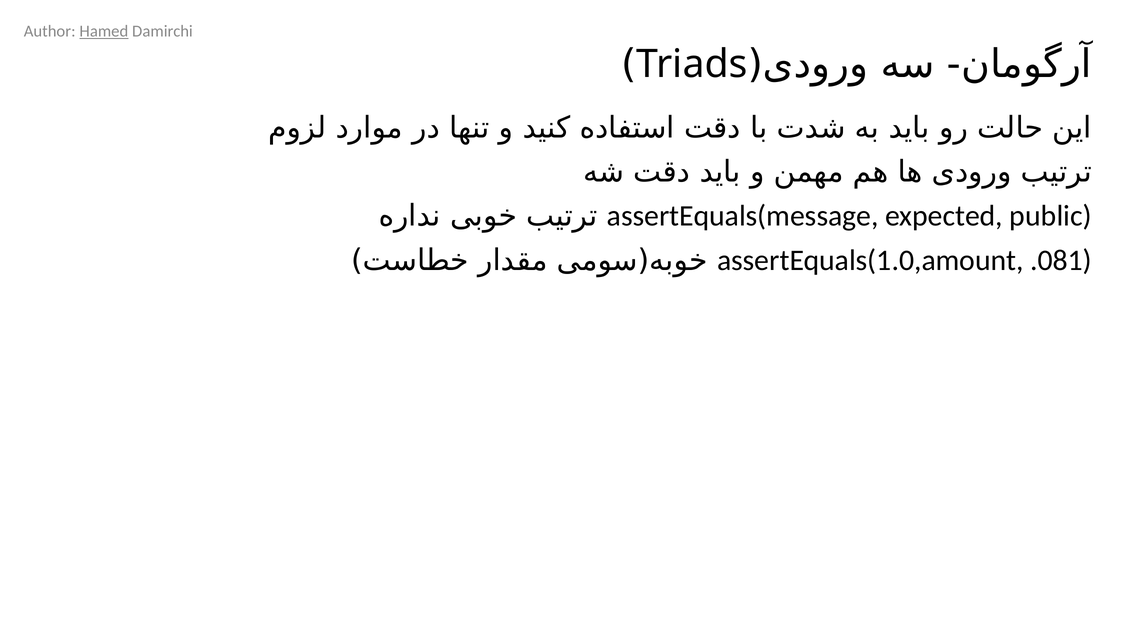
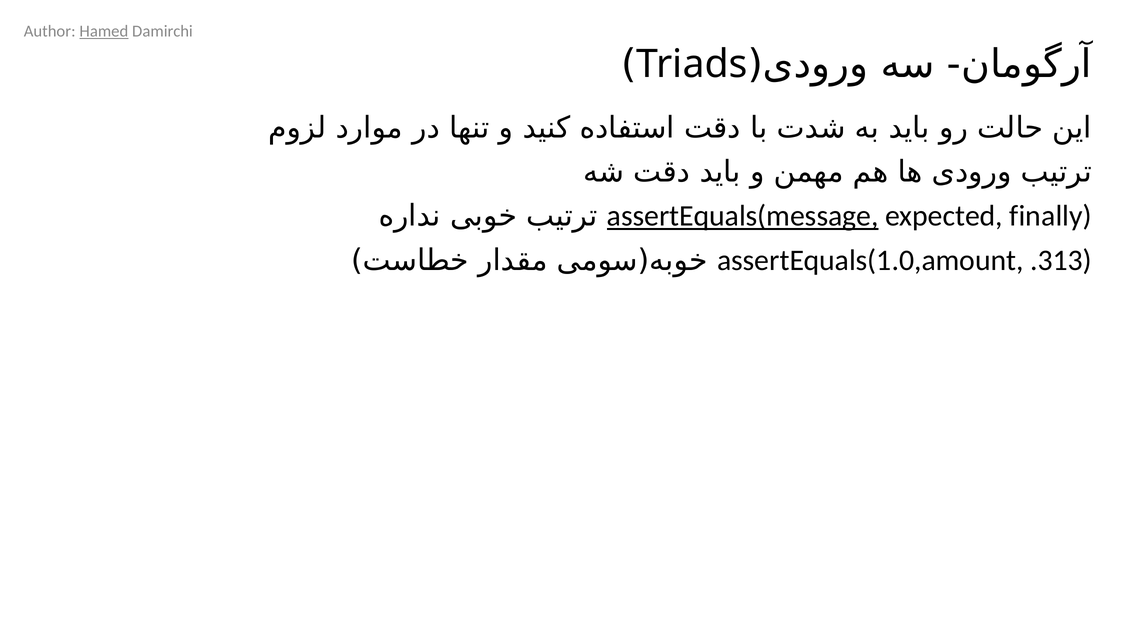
assertEquals(message underline: none -> present
public: public -> finally
.081: .081 -> .313
